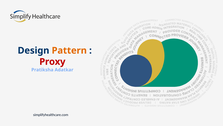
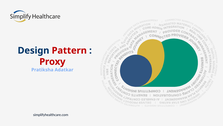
Pattern colour: orange -> red
